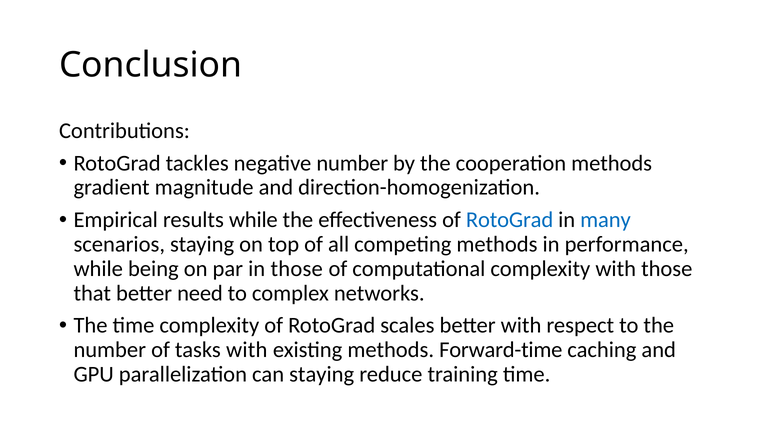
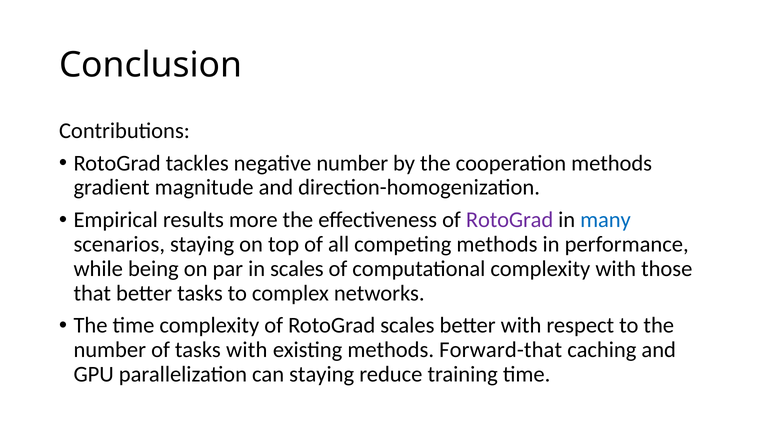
results while: while -> more
RotoGrad at (510, 220) colour: blue -> purple
in those: those -> scales
better need: need -> tasks
Forward-time: Forward-time -> Forward-that
